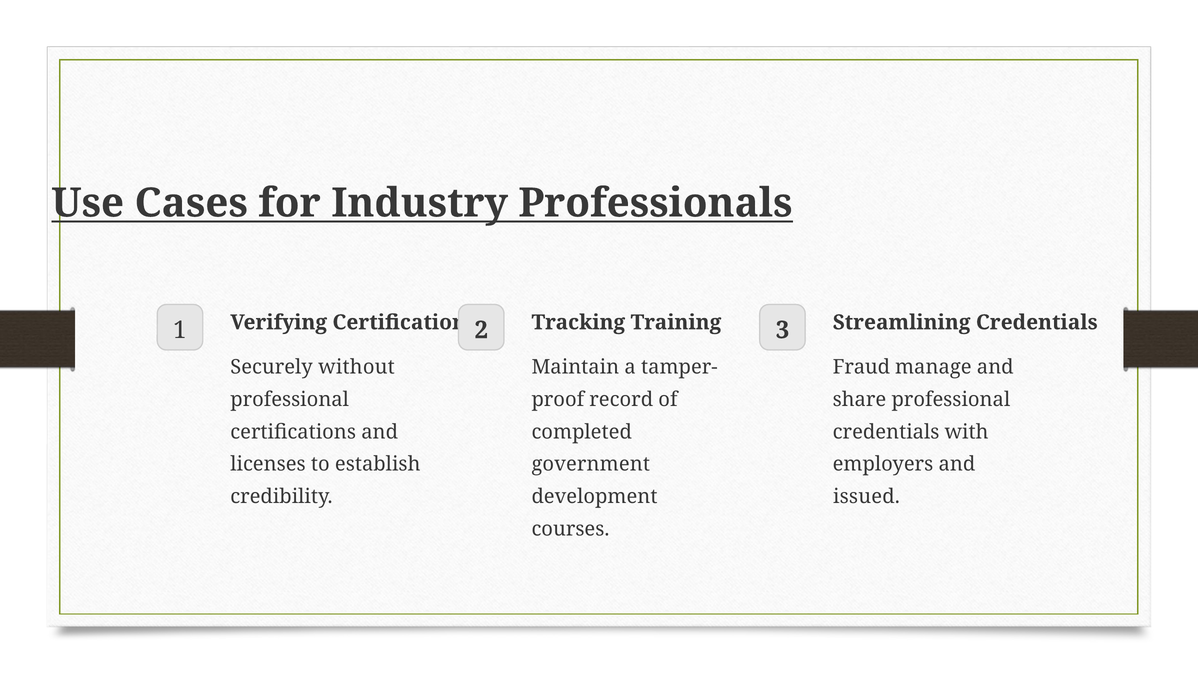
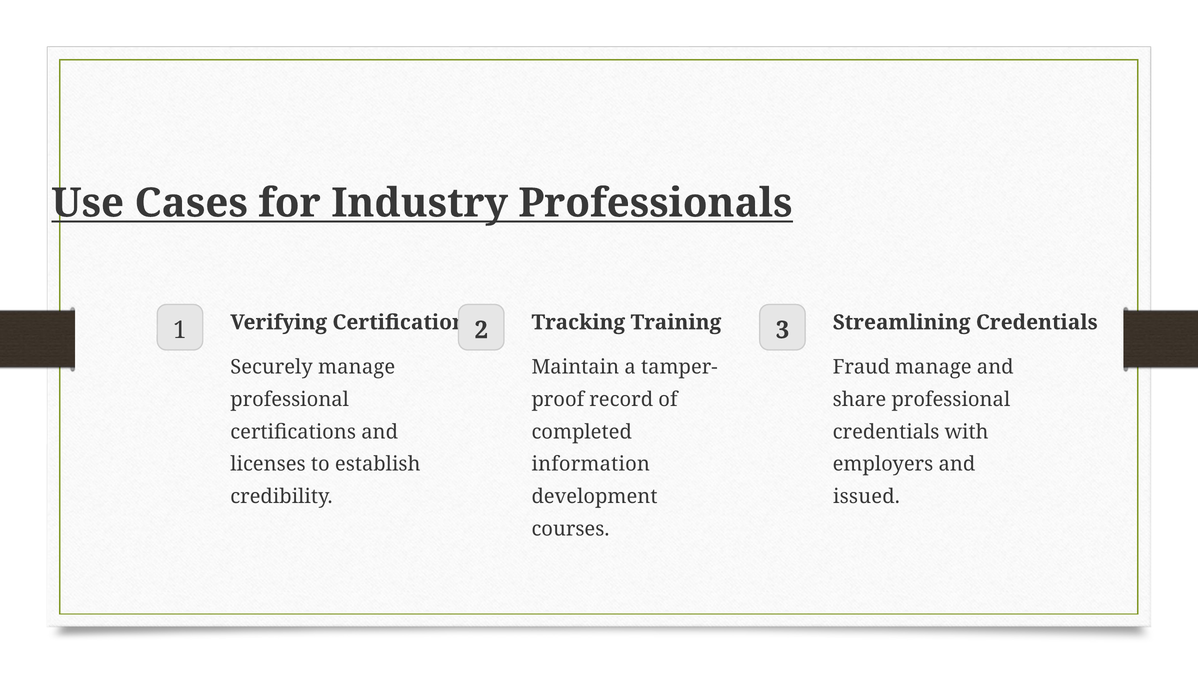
Securely without: without -> manage
government: government -> information
